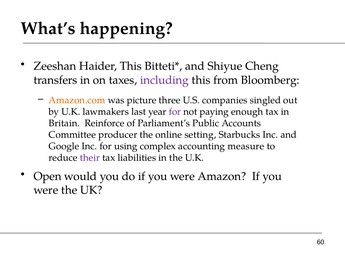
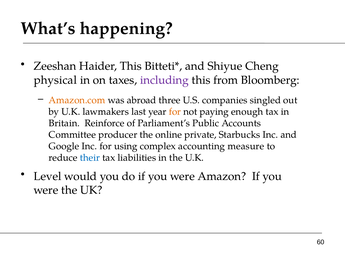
transfers: transfers -> physical
picture: picture -> abroad
for at (175, 112) colour: purple -> orange
setting: setting -> private
their colour: purple -> blue
Open: Open -> Level
